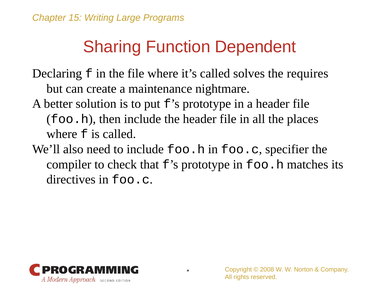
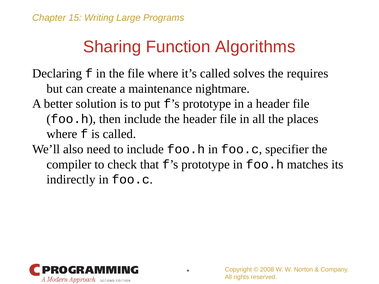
Dependent: Dependent -> Algorithms
directives: directives -> indirectly
